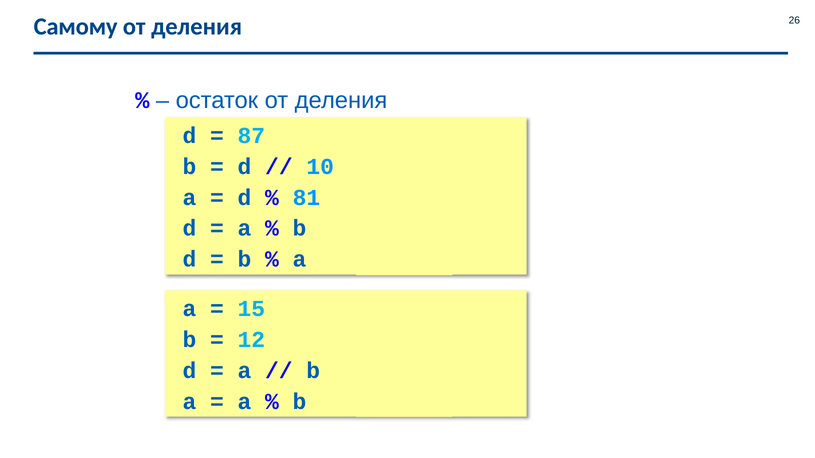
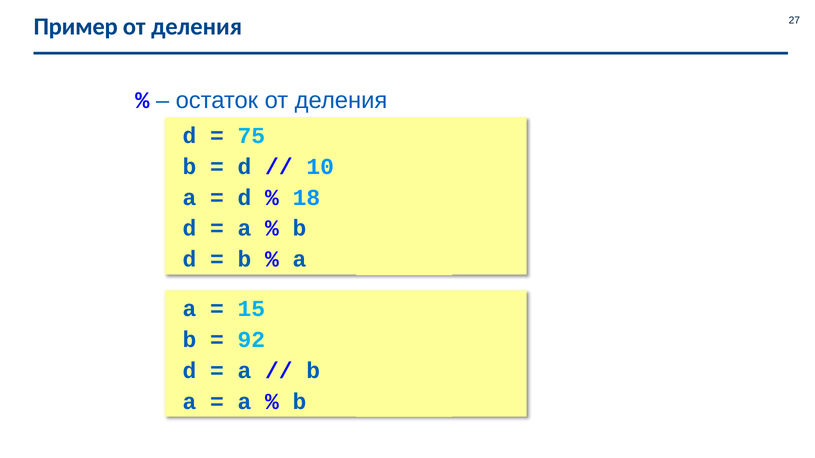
Самому: Самому -> Пример
26: 26 -> 27
87: 87 -> 75
81: 81 -> 18
12: 12 -> 92
